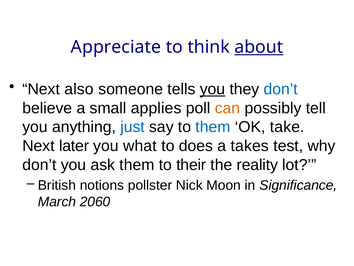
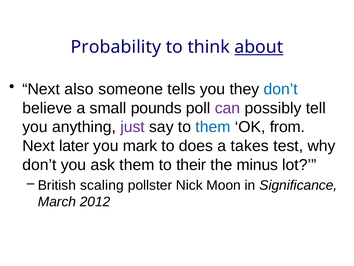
Appreciate: Appreciate -> Probability
you at (213, 89) underline: present -> none
applies: applies -> pounds
can colour: orange -> purple
just colour: blue -> purple
take: take -> from
what: what -> mark
reality: reality -> minus
notions: notions -> scaling
2060: 2060 -> 2012
